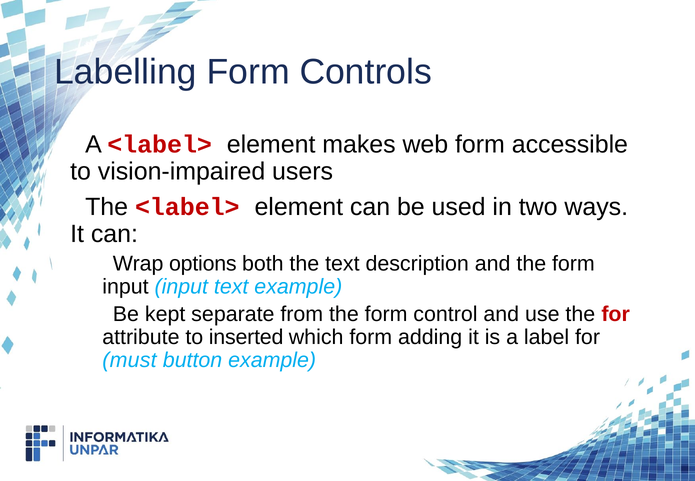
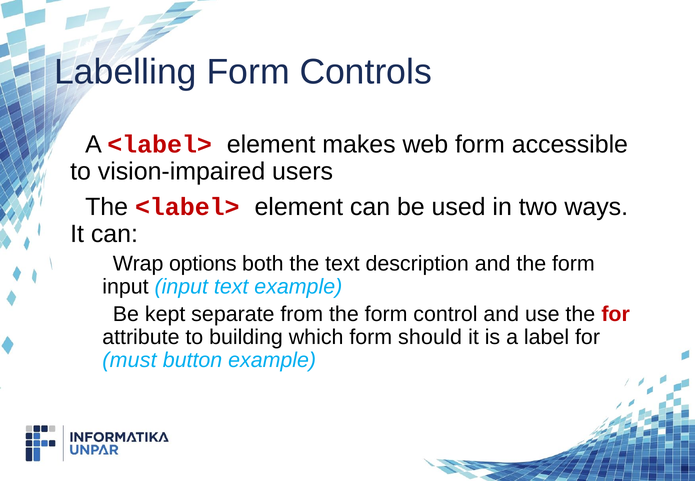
inserted: inserted -> building
adding: adding -> should
